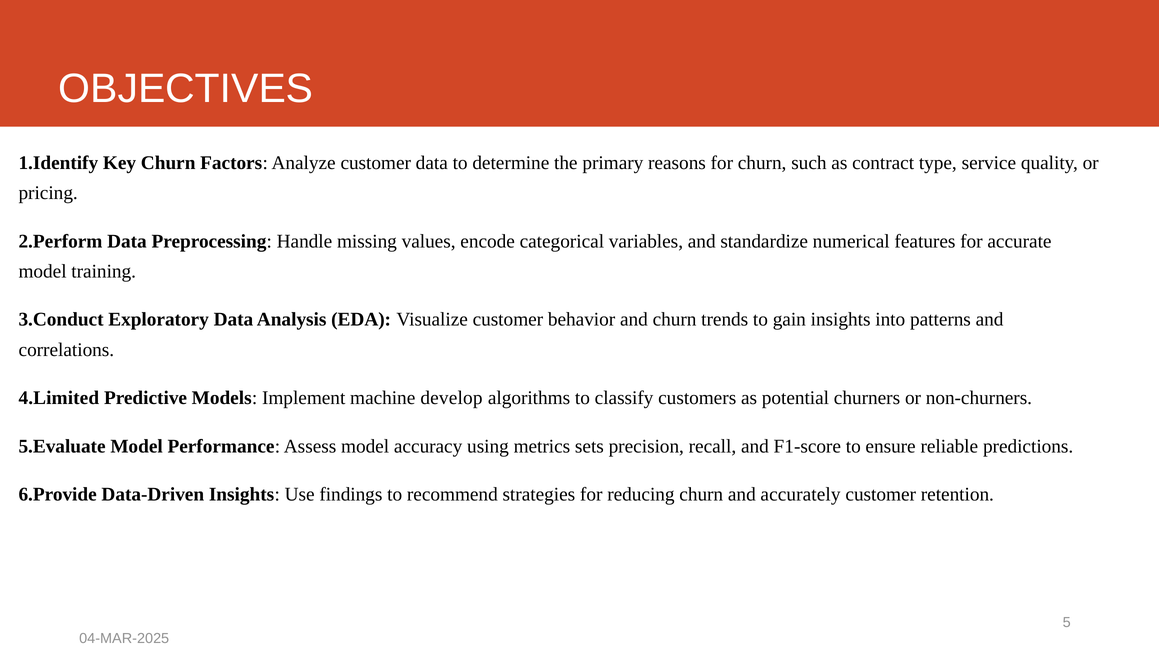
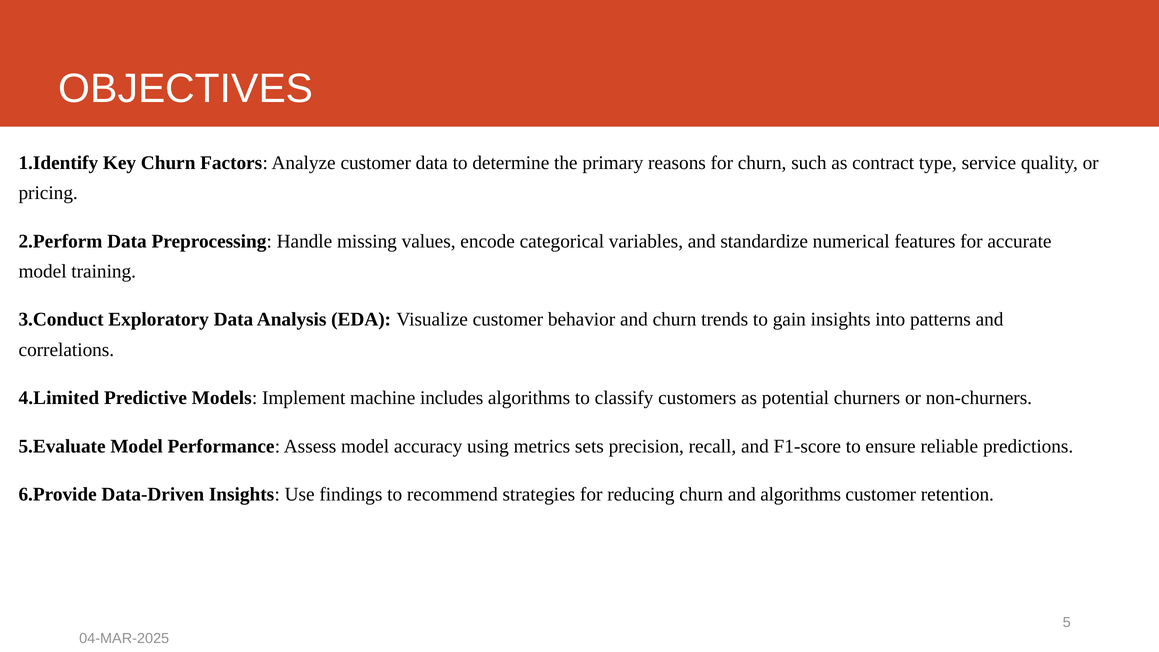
develop: develop -> includes
and accurately: accurately -> algorithms
